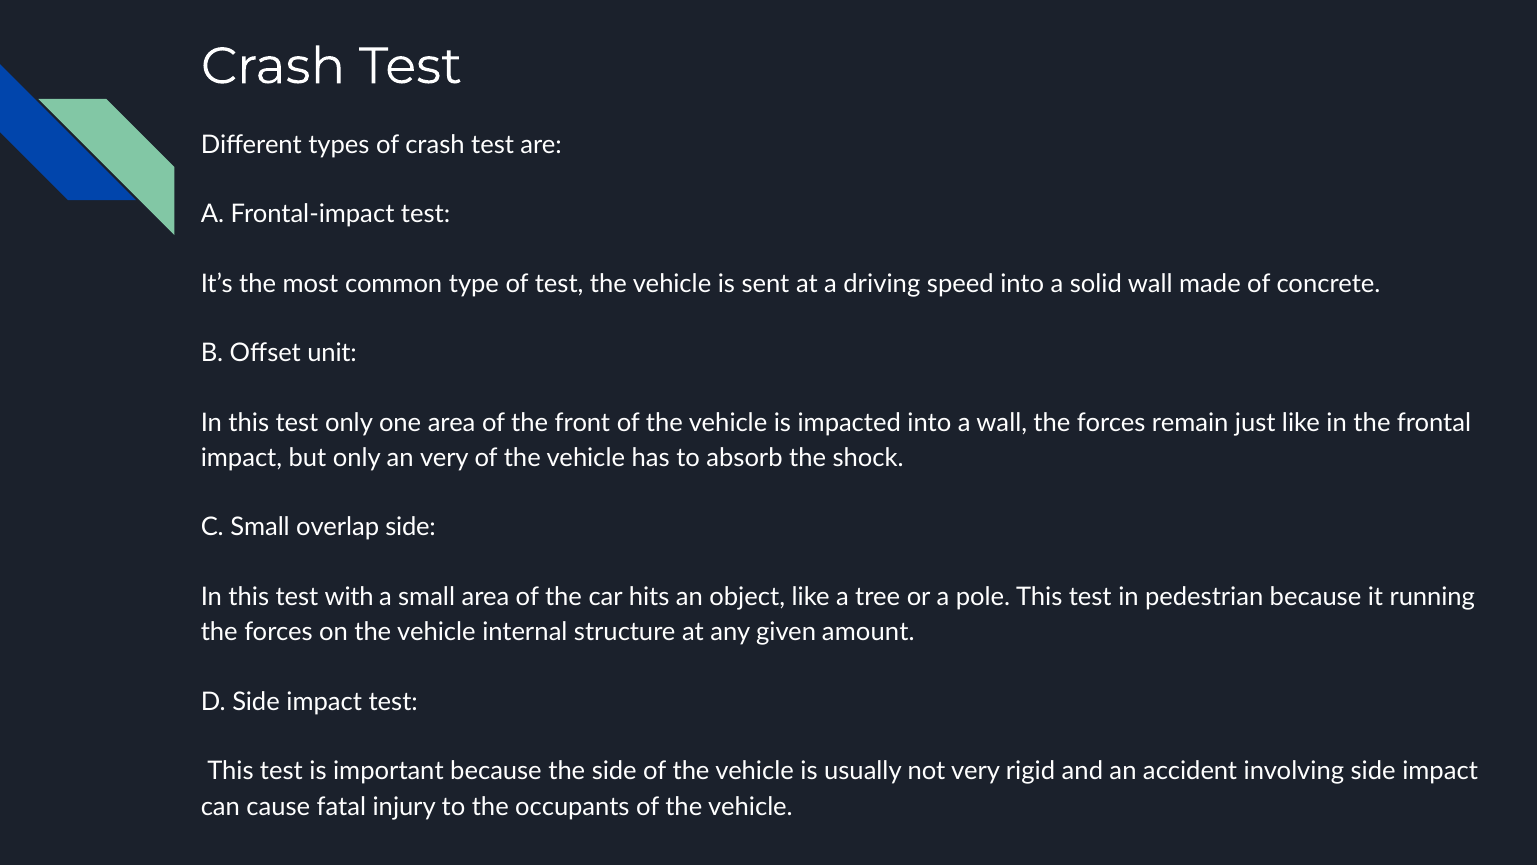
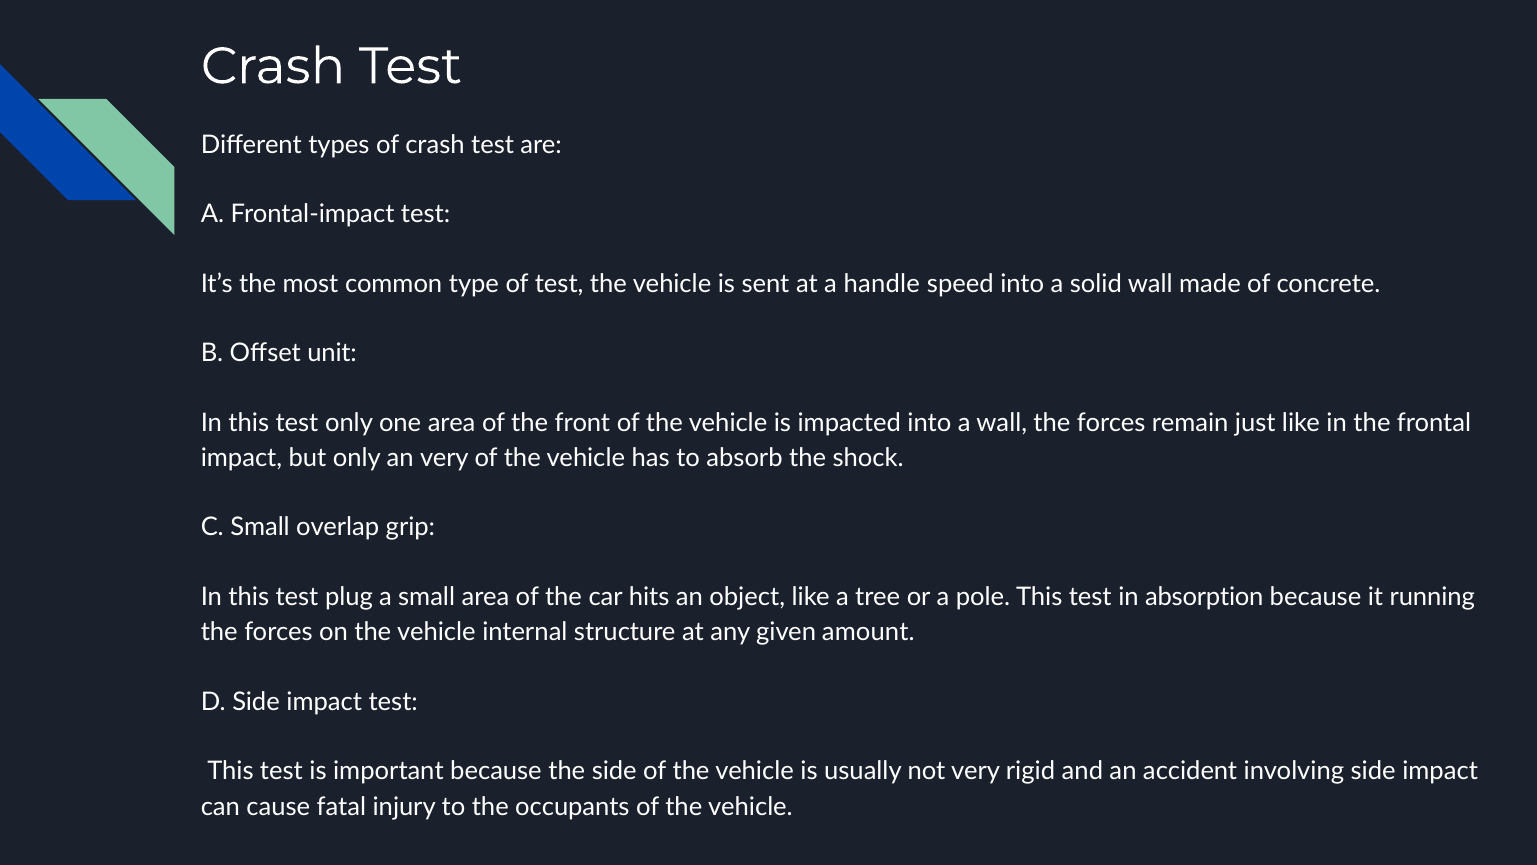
driving: driving -> handle
overlap side: side -> grip
with: with -> plug
pedestrian: pedestrian -> absorption
